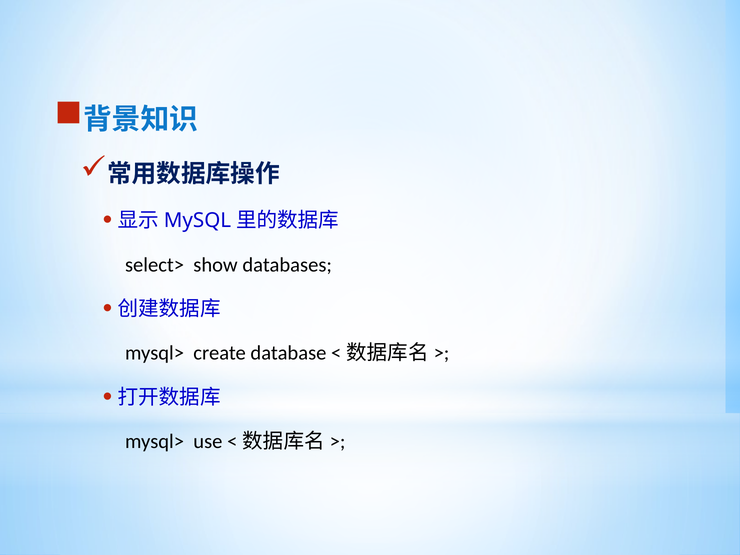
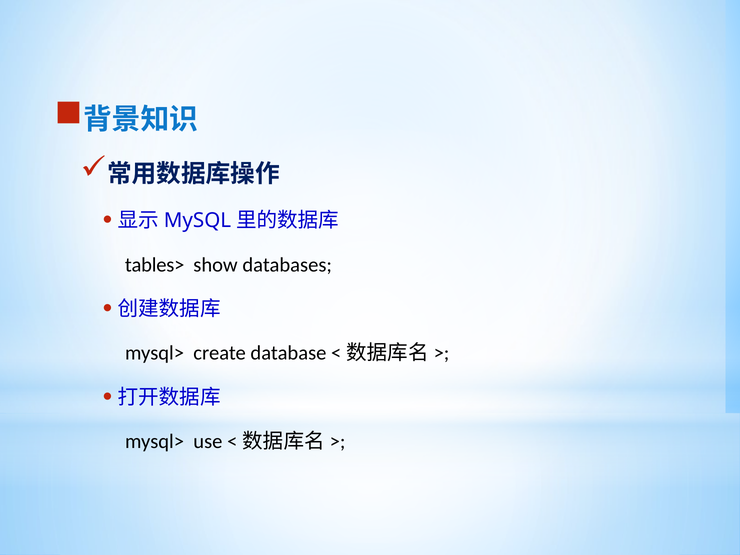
select>: select> -> tables>
